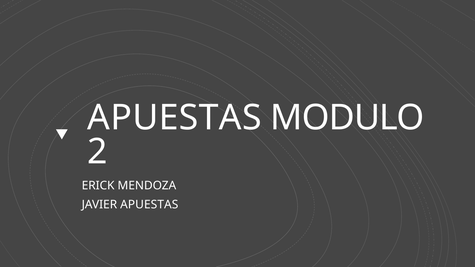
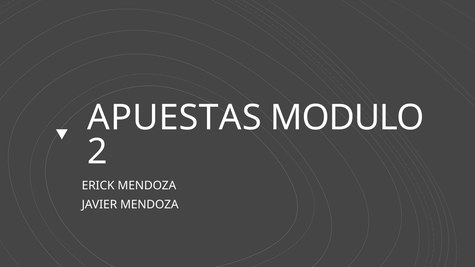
JAVIER APUESTAS: APUESTAS -> MENDOZA
